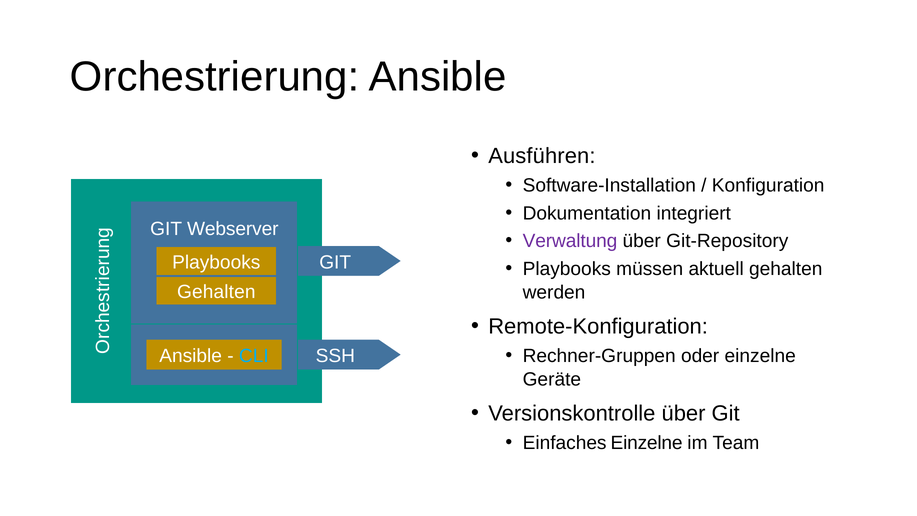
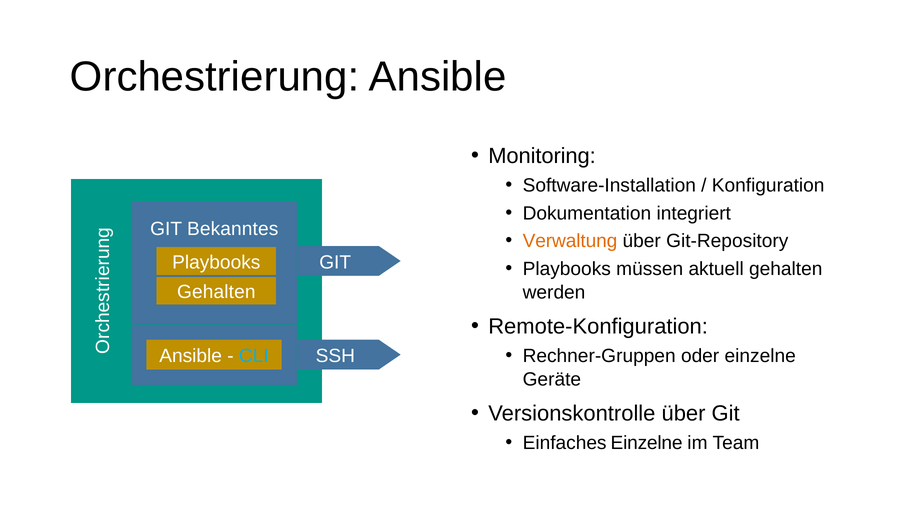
Ausführen: Ausführen -> Monitoring
Webserver: Webserver -> Bekanntes
Verwaltung colour: purple -> orange
